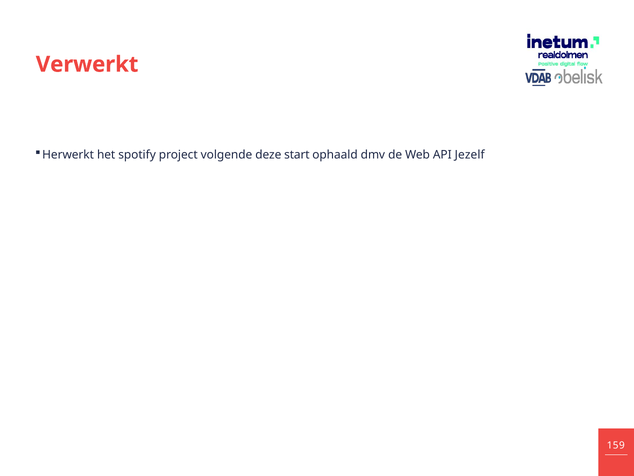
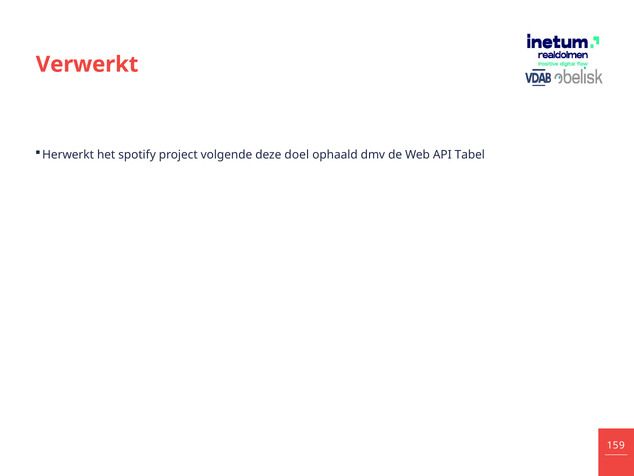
start: start -> doel
Jezelf: Jezelf -> Tabel
